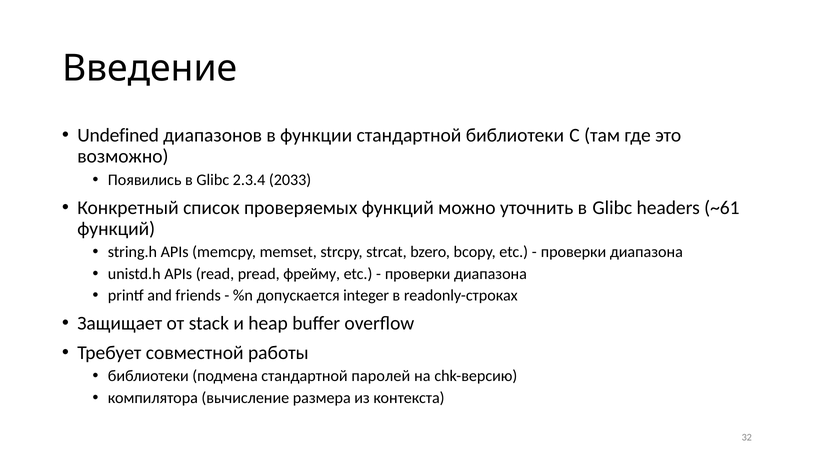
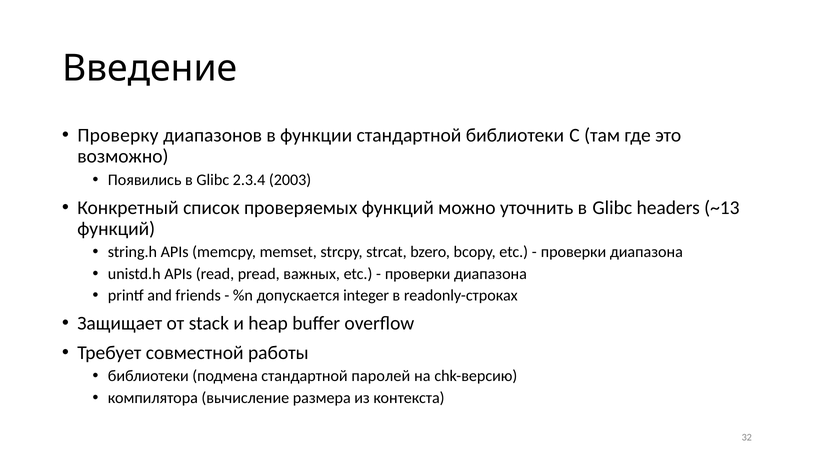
Undefined: Undefined -> Проверку
2033: 2033 -> 2003
~61: ~61 -> ~13
фрейму: фрейму -> важных
